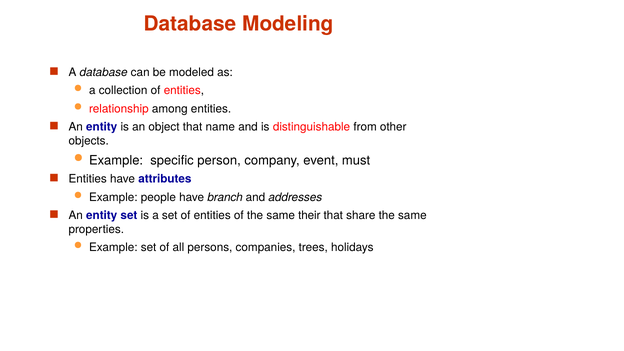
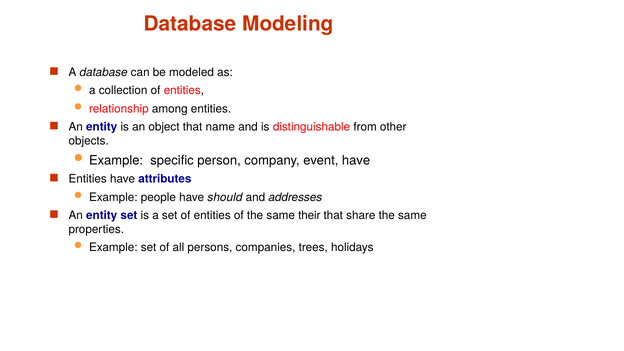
event must: must -> have
branch: branch -> should
